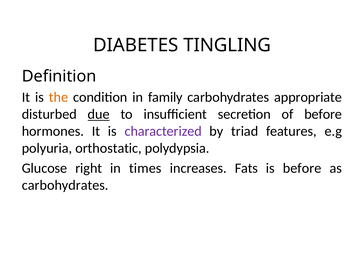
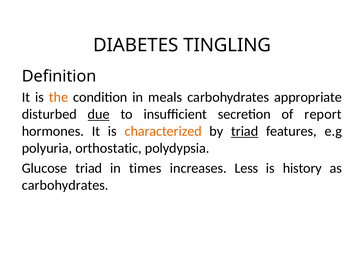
family: family -> meals
of before: before -> report
characterized colour: purple -> orange
triad at (245, 131) underline: none -> present
Glucose right: right -> triad
Fats: Fats -> Less
is before: before -> history
